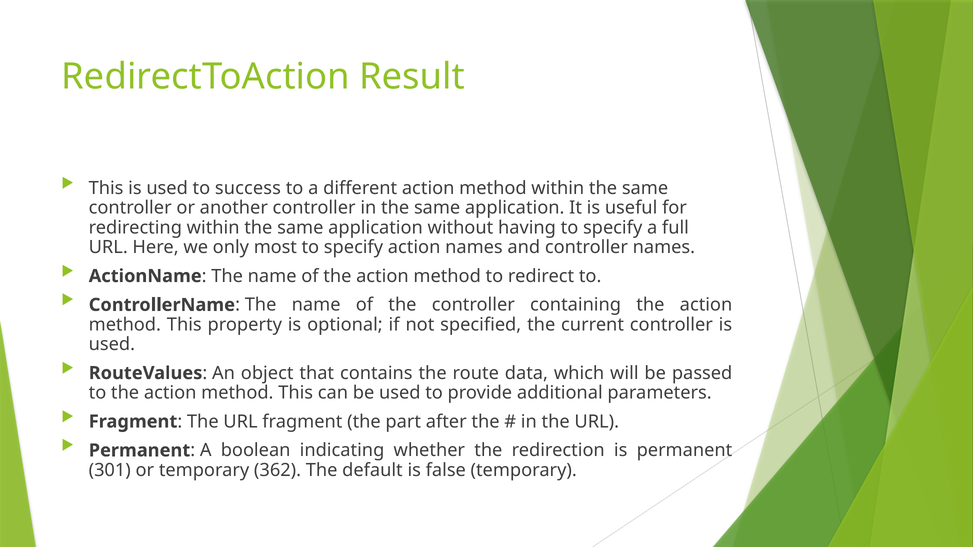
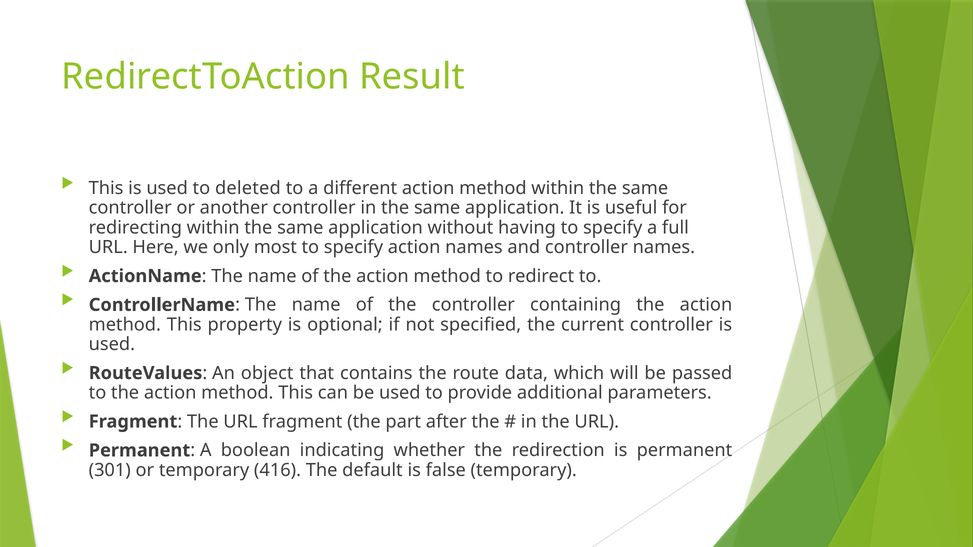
success: success -> deleted
362: 362 -> 416
